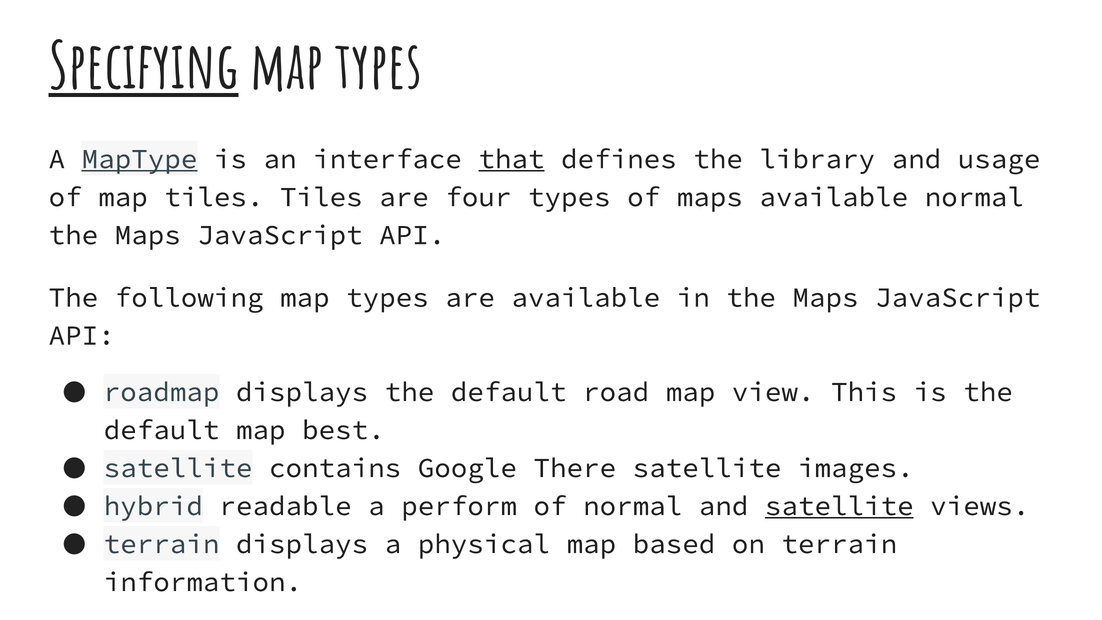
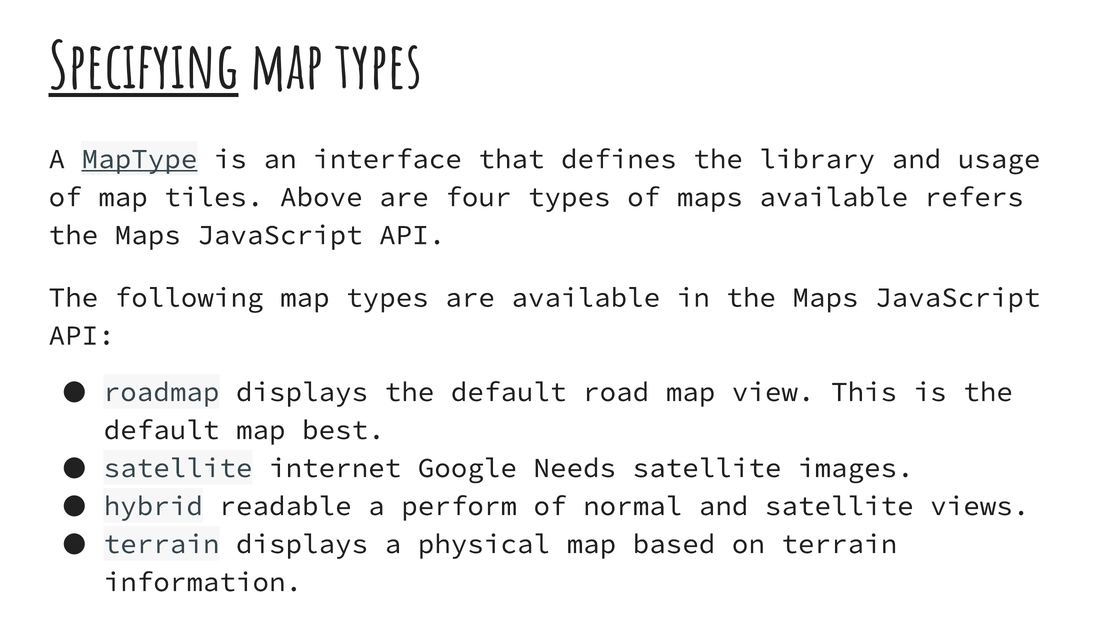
that underline: present -> none
tiles Tiles: Tiles -> Above
available normal: normal -> refers
contains: contains -> internet
There: There -> Needs
satellite at (839, 506) underline: present -> none
